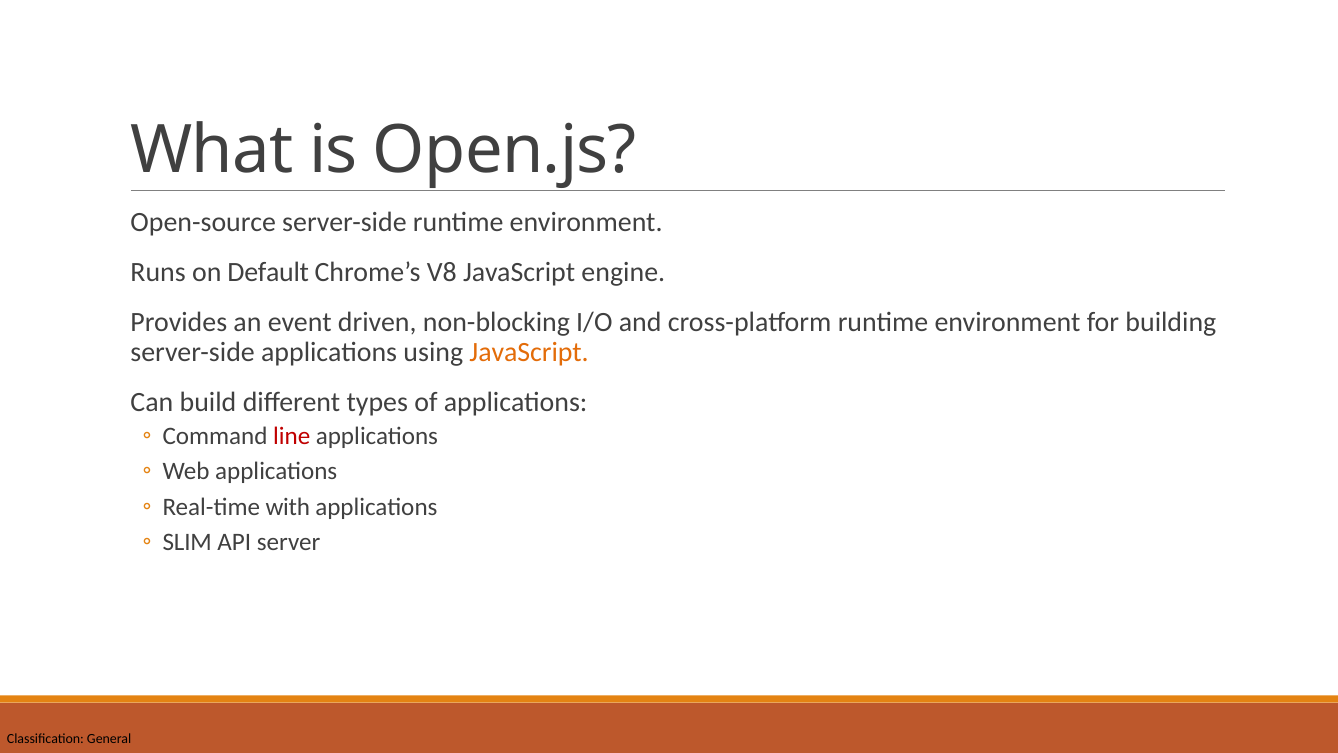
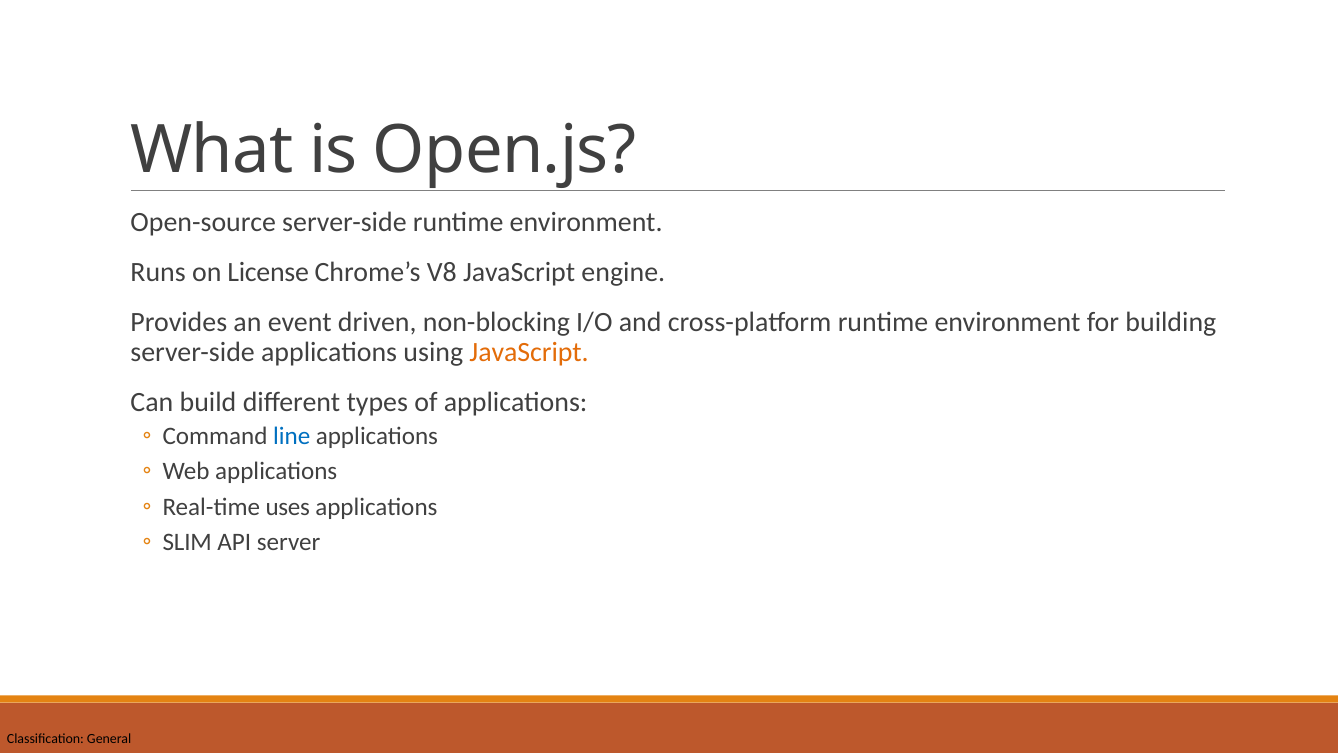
Default: Default -> License
line colour: red -> blue
with: with -> uses
